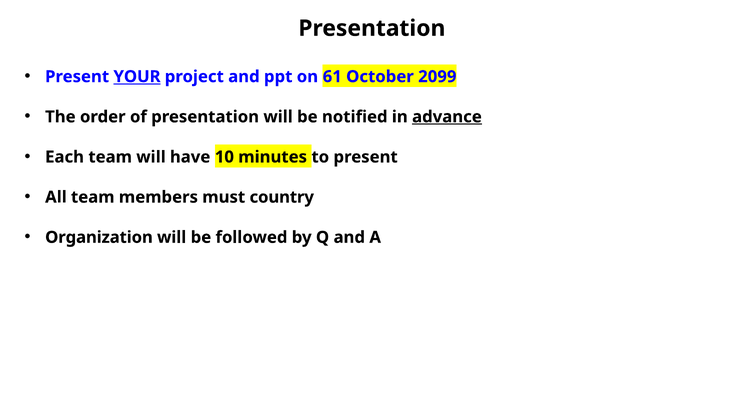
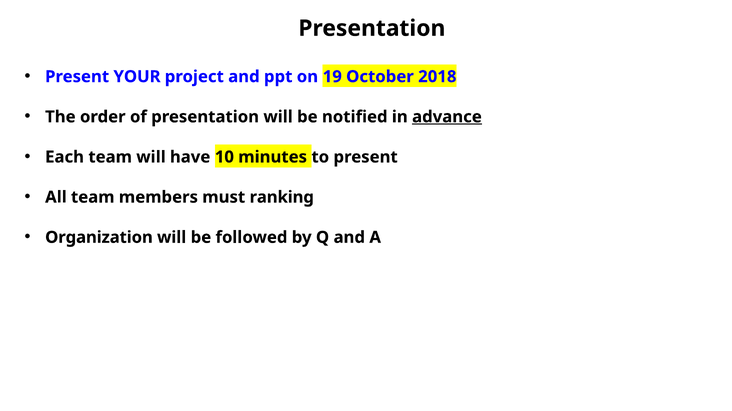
YOUR underline: present -> none
61: 61 -> 19
2099: 2099 -> 2018
country: country -> ranking
